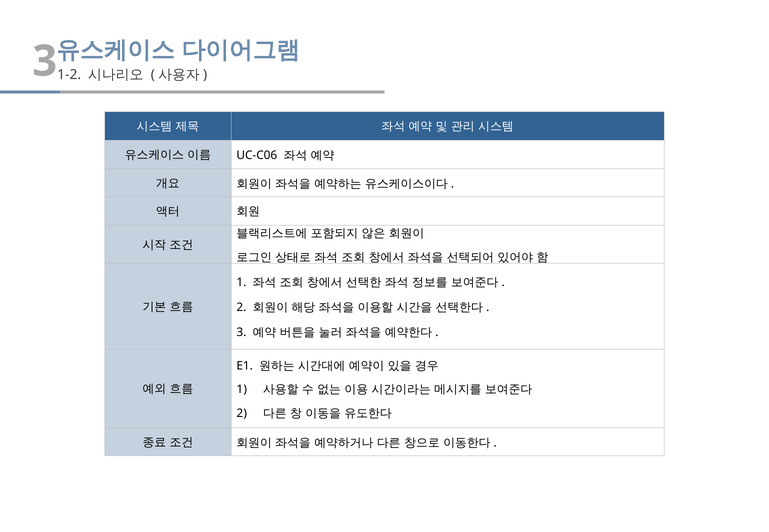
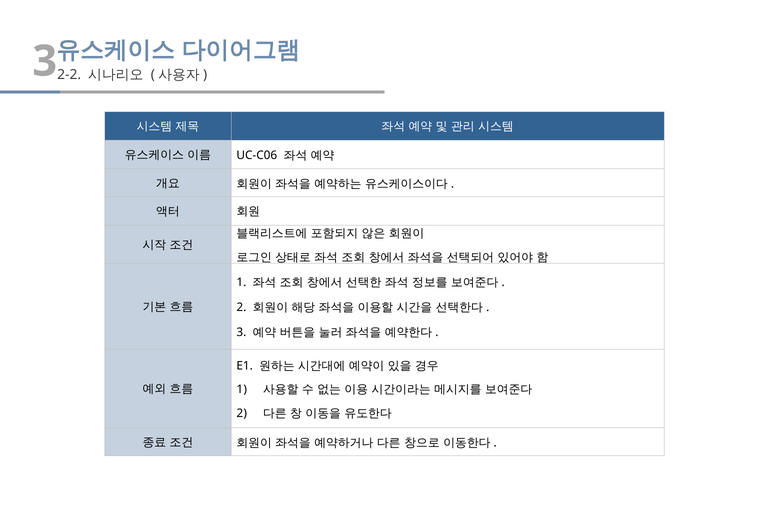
1-2: 1-2 -> 2-2
